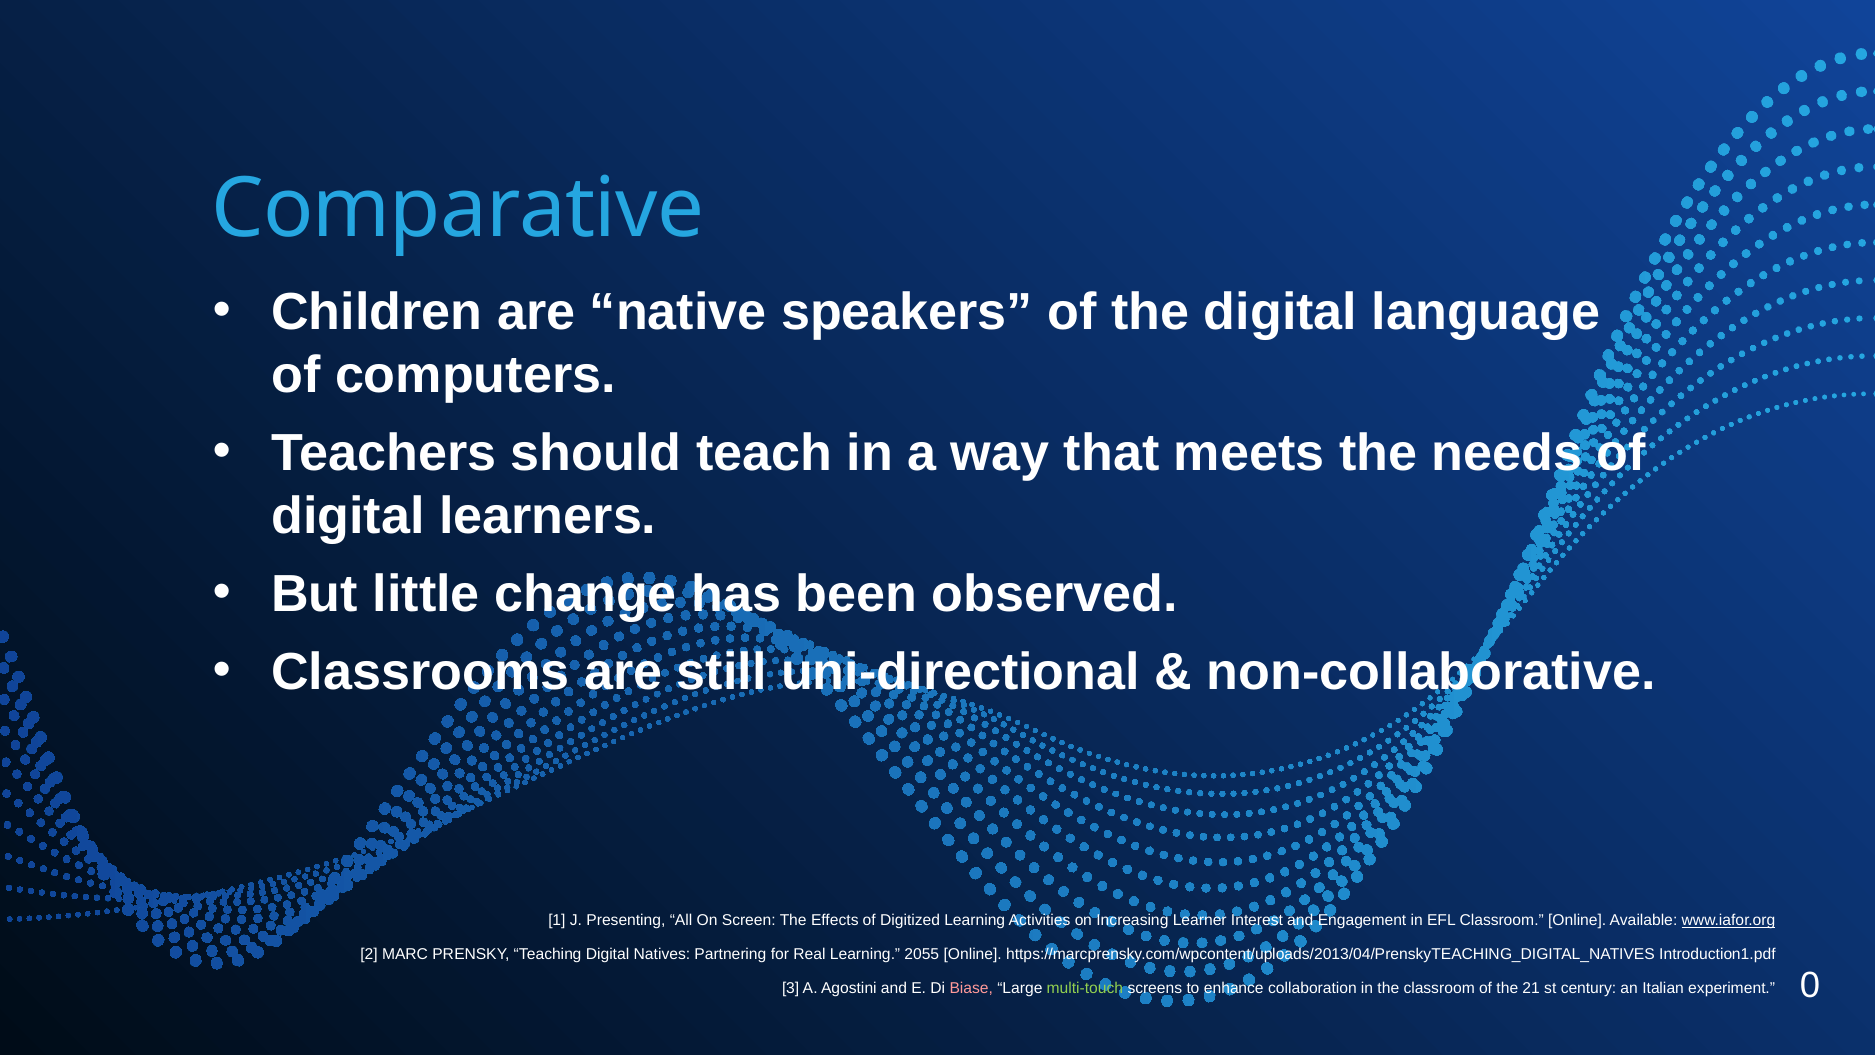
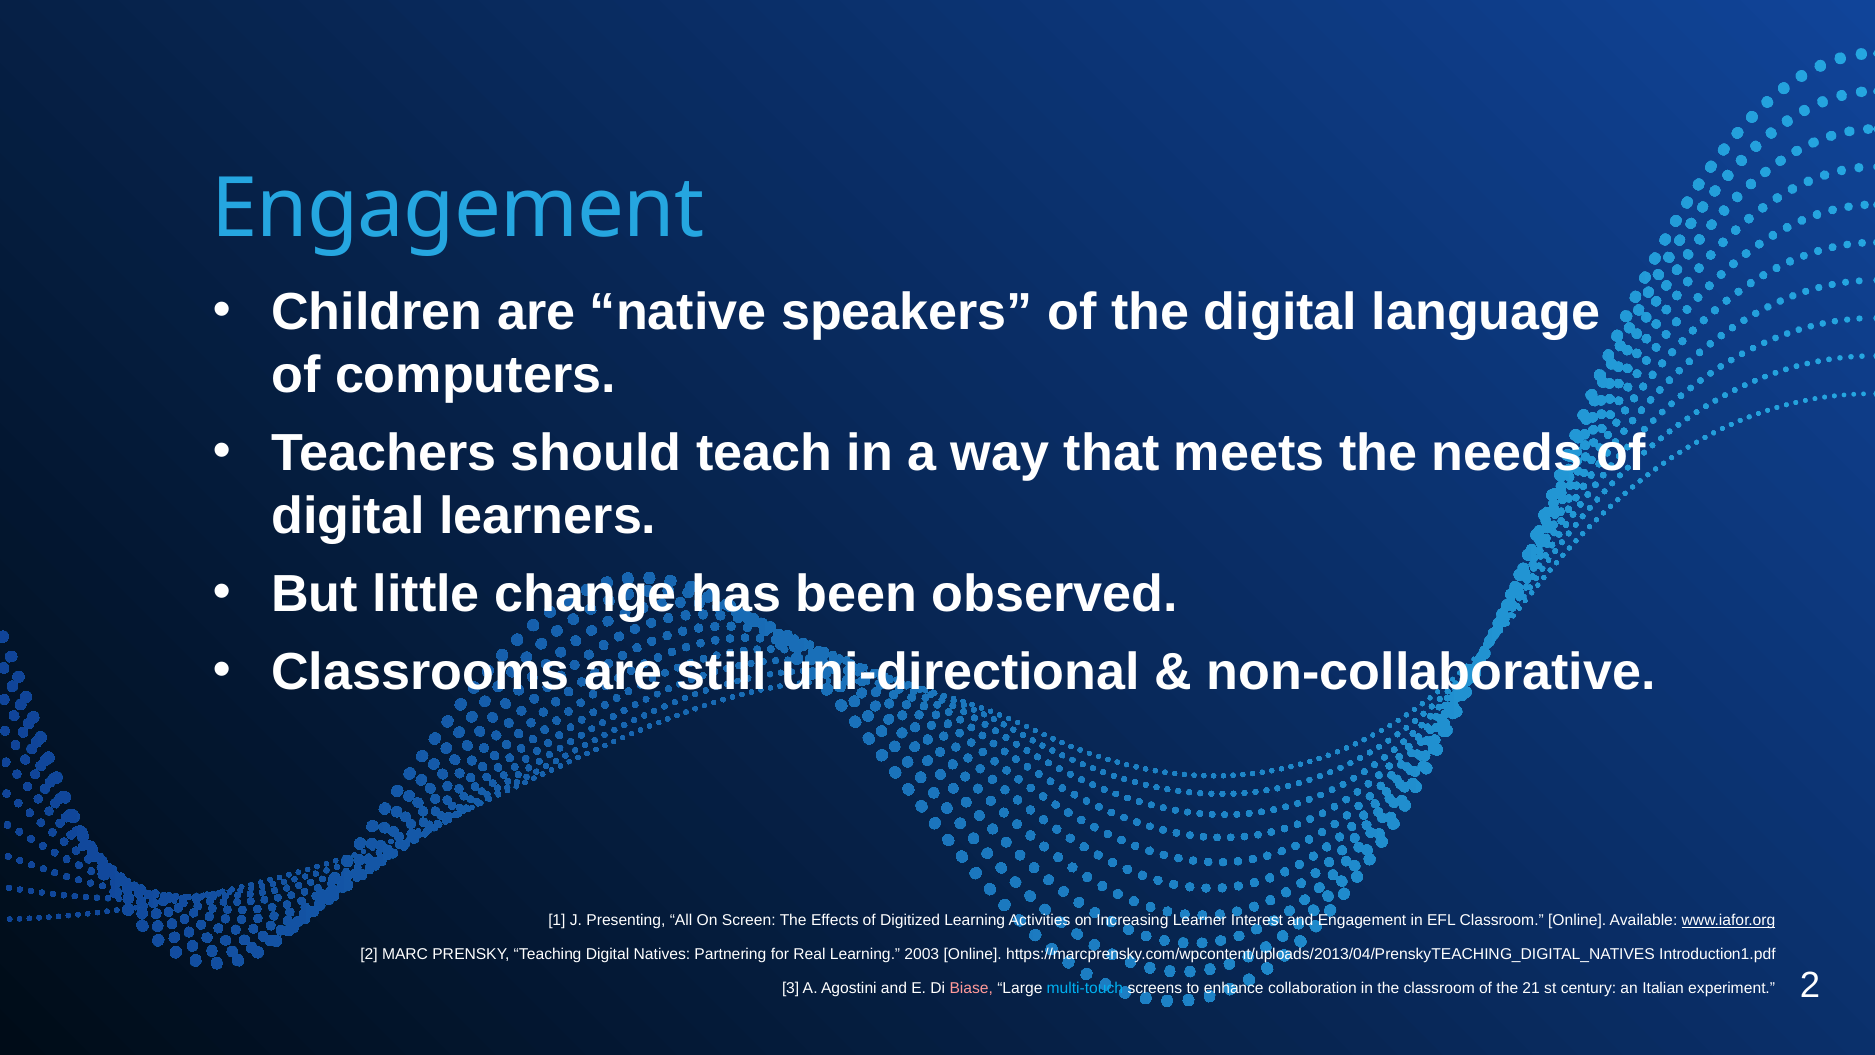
Comparative at (458, 208): Comparative -> Engagement
2055: 2055 -> 2003
multi-touch colour: light green -> light blue
experiment 0: 0 -> 2
